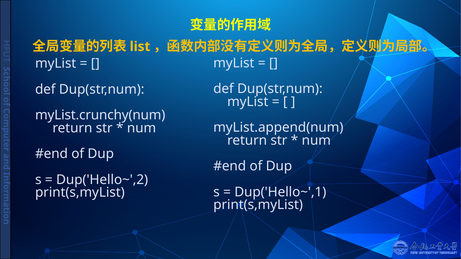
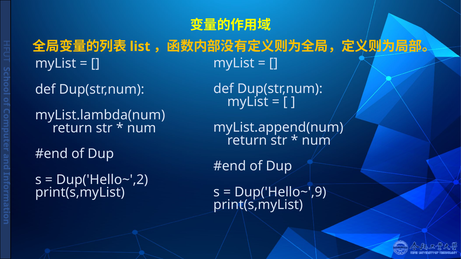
myList.crunchy(num: myList.crunchy(num -> myList.lambda(num
Dup('Hello~',1: Dup('Hello~',1 -> Dup('Hello~',9
